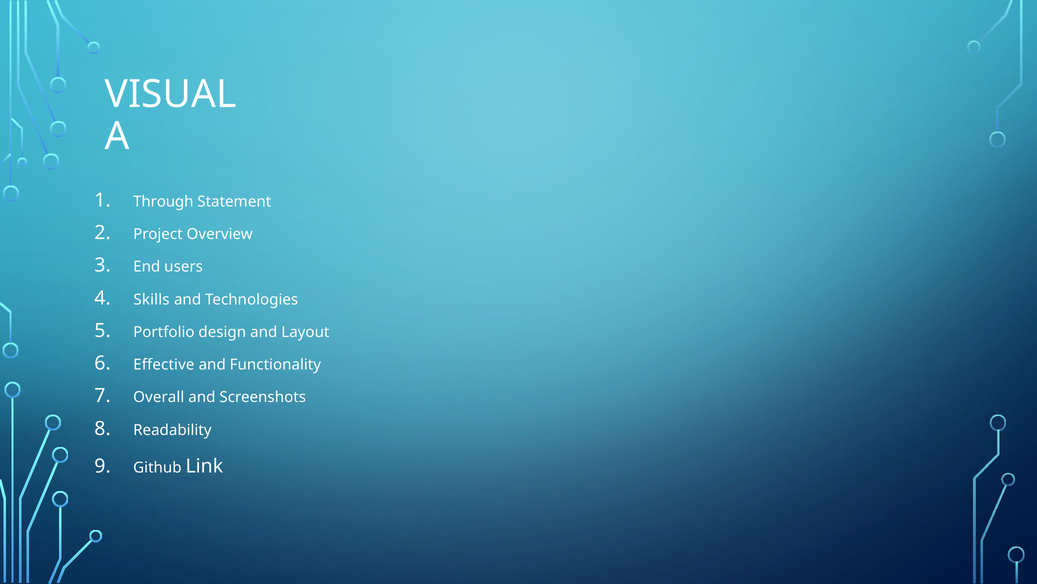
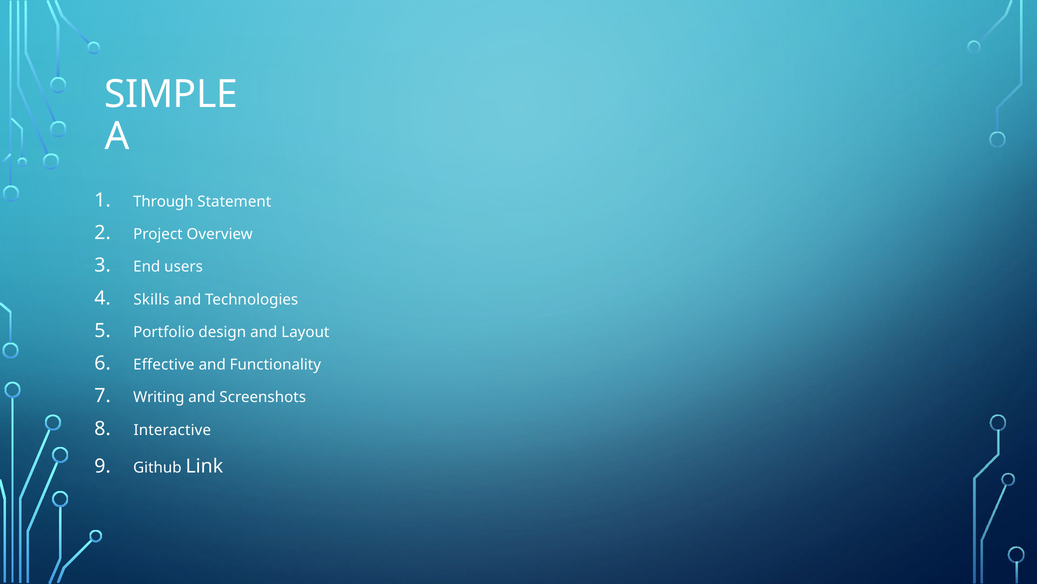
VISUAL: VISUAL -> SIMPLE
Overall: Overall -> Writing
Readability: Readability -> Interactive
